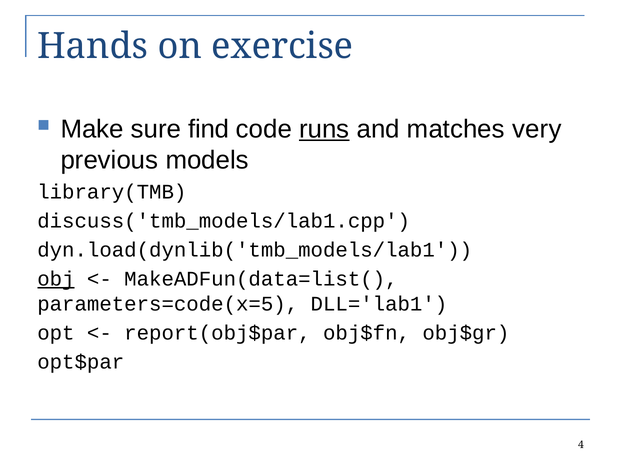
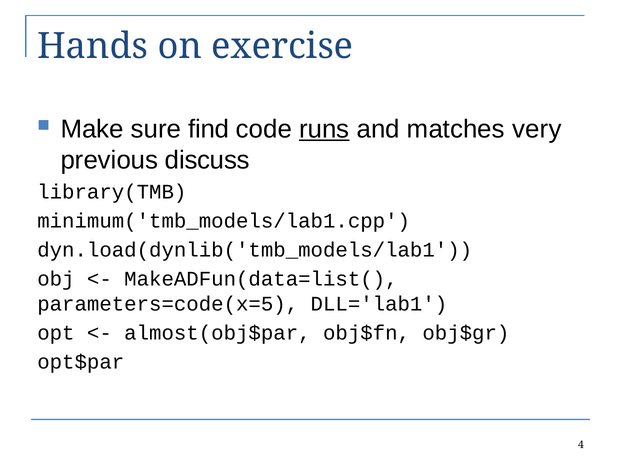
models: models -> discuss
discuss('tmb_models/lab1.cpp: discuss('tmb_models/lab1.cpp -> minimum('tmb_models/lab1.cpp
obj underline: present -> none
report(obj$par: report(obj$par -> almost(obj$par
